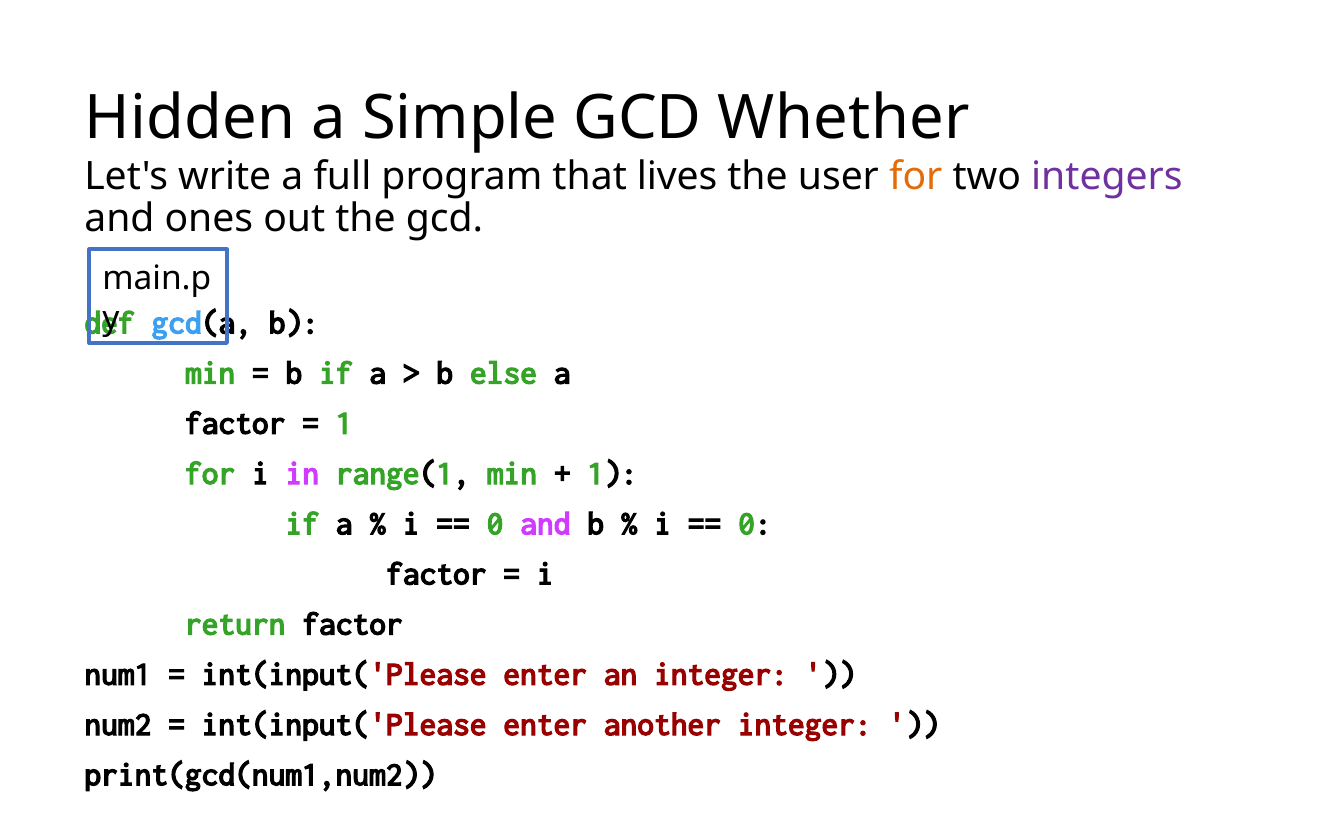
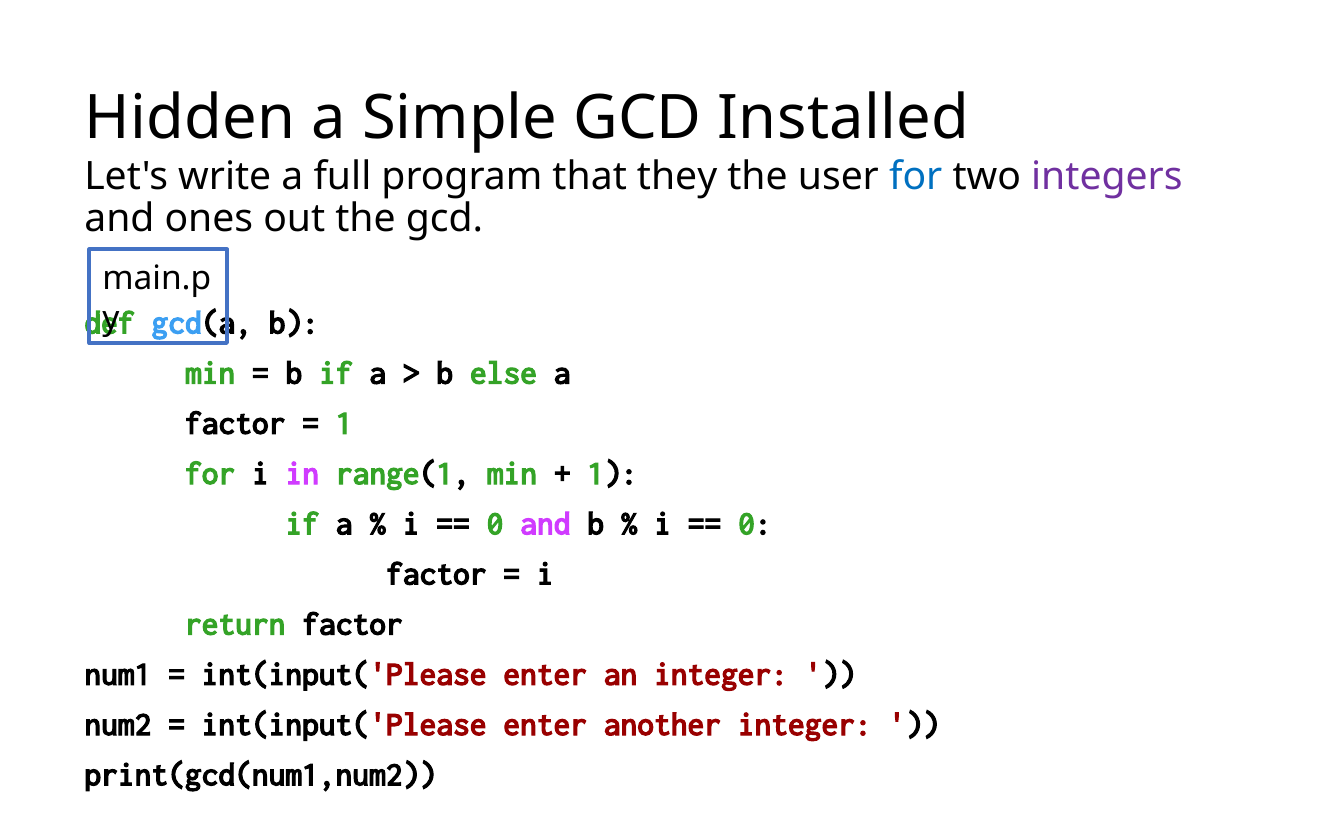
Whether: Whether -> Installed
lives: lives -> they
for at (916, 177) colour: orange -> blue
